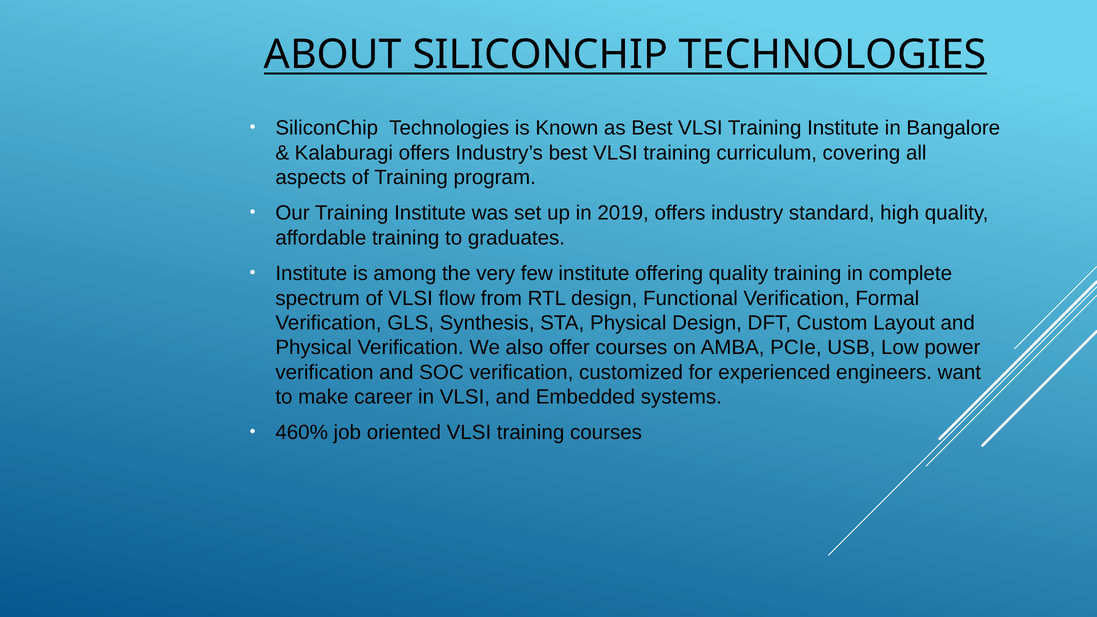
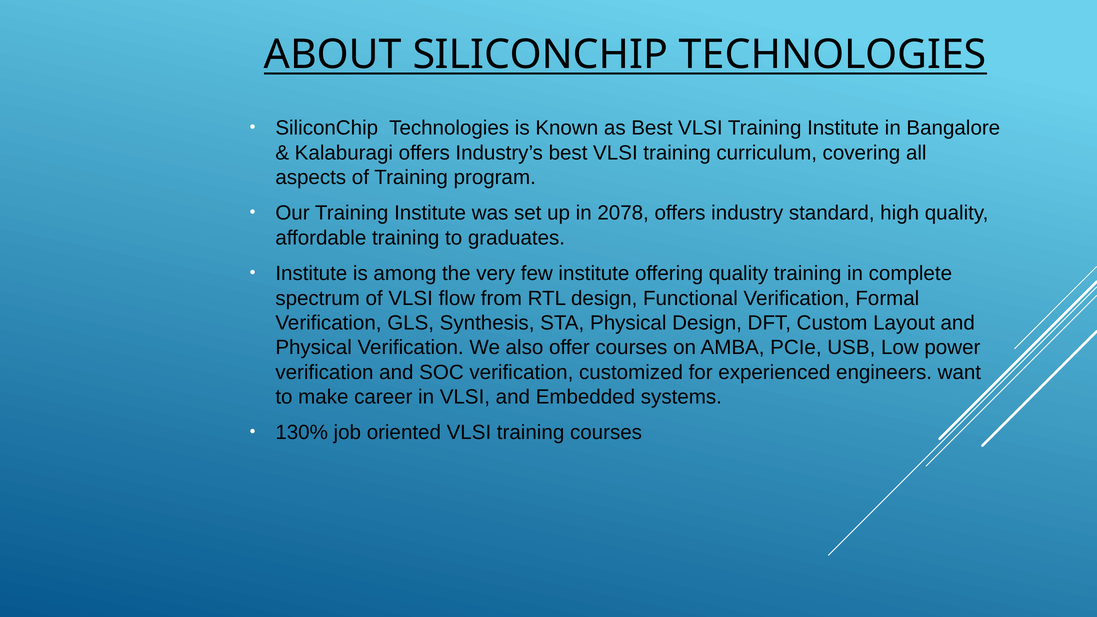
2019: 2019 -> 2078
460%: 460% -> 130%
